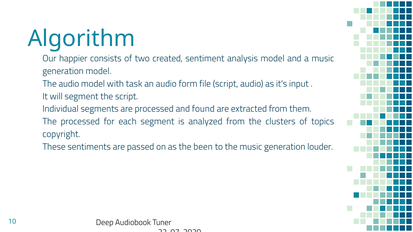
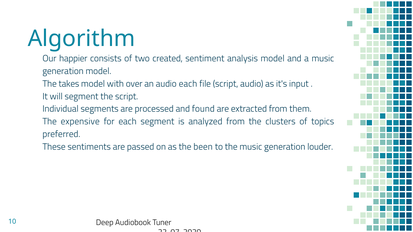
The audio: audio -> takes
task: task -> over
audio form: form -> each
The processed: processed -> expensive
copyright: copyright -> preferred
